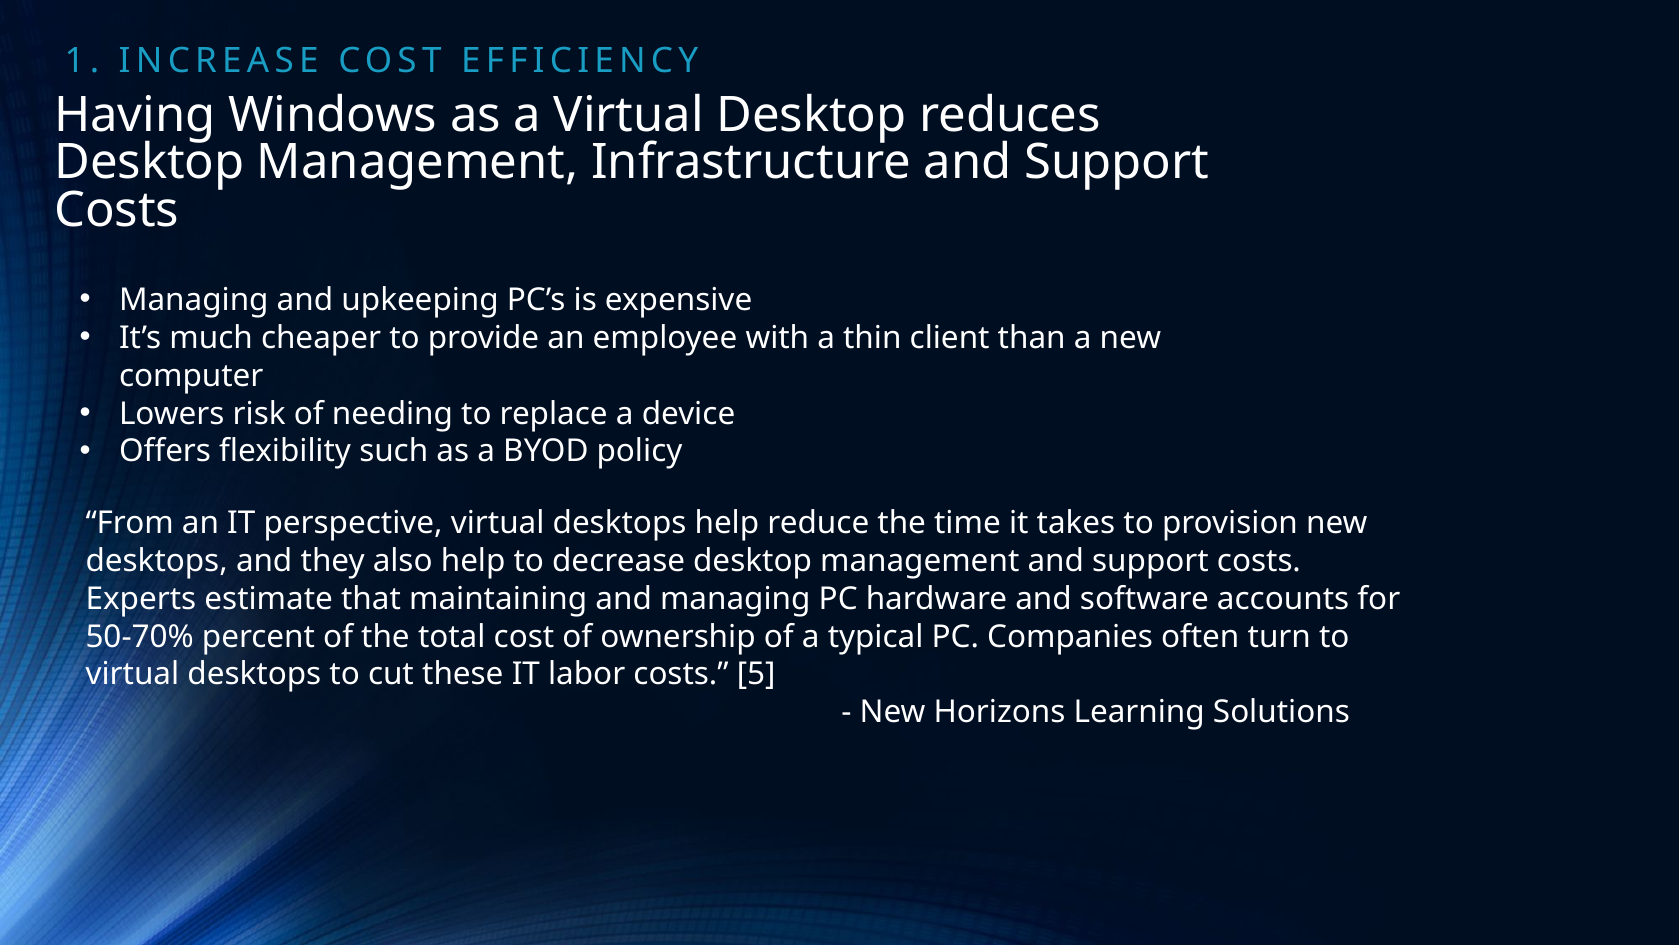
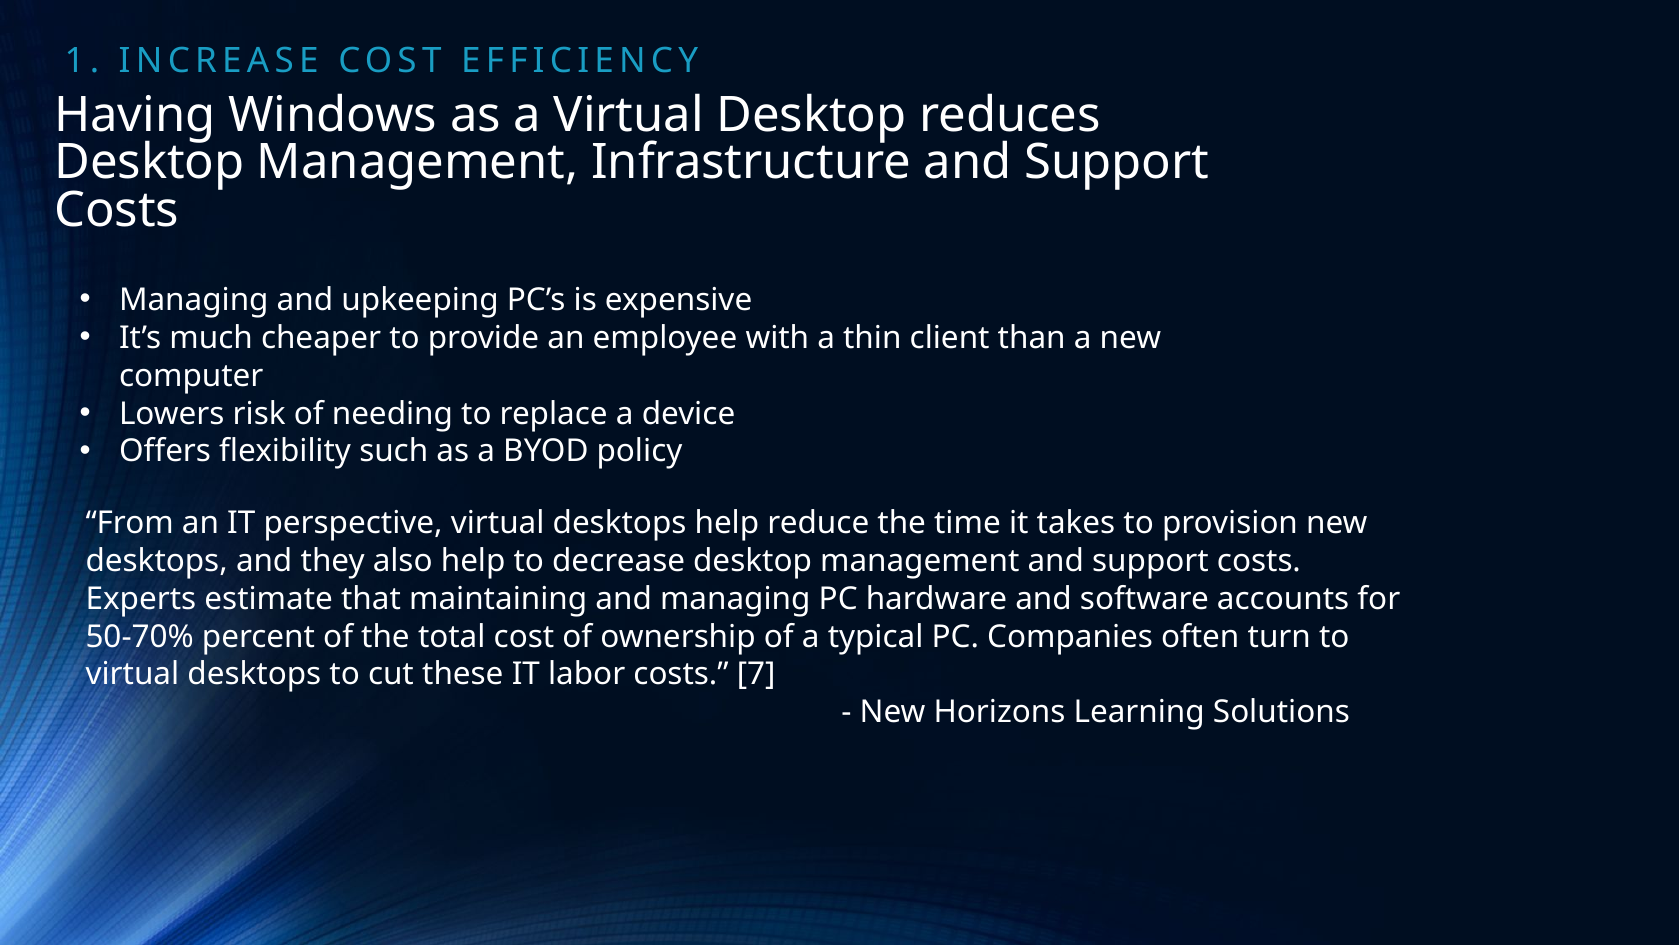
5: 5 -> 7
